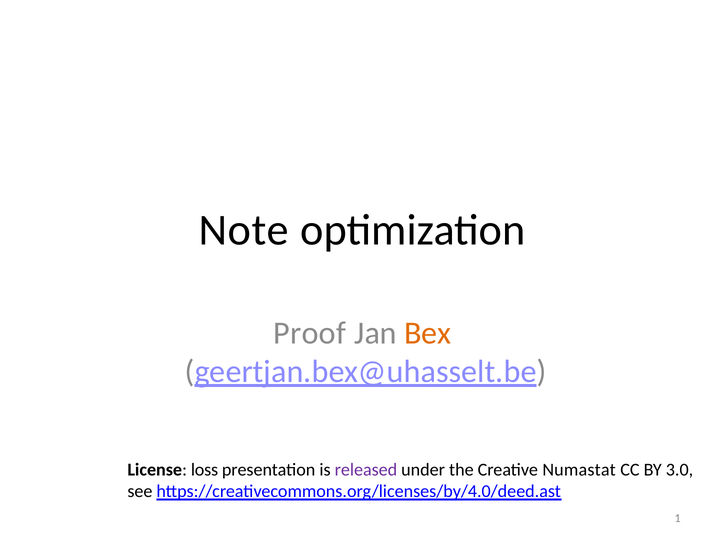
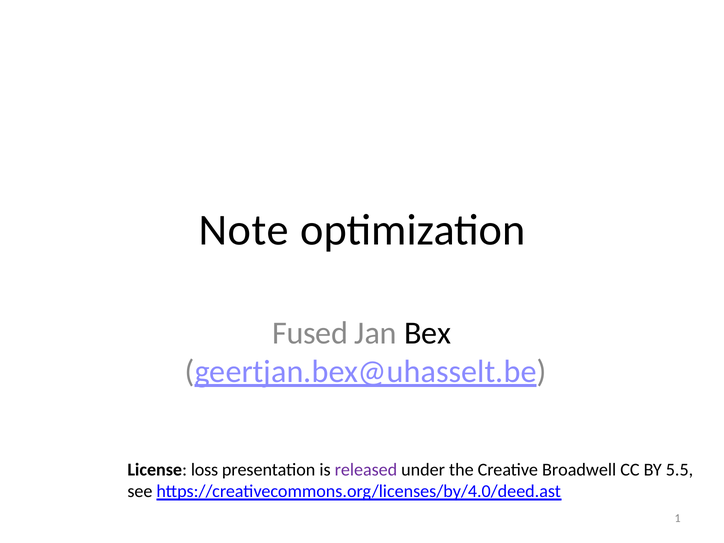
Proof: Proof -> Fused
Bex colour: orange -> black
Numastat: Numastat -> Broadwell
3.0: 3.0 -> 5.5
